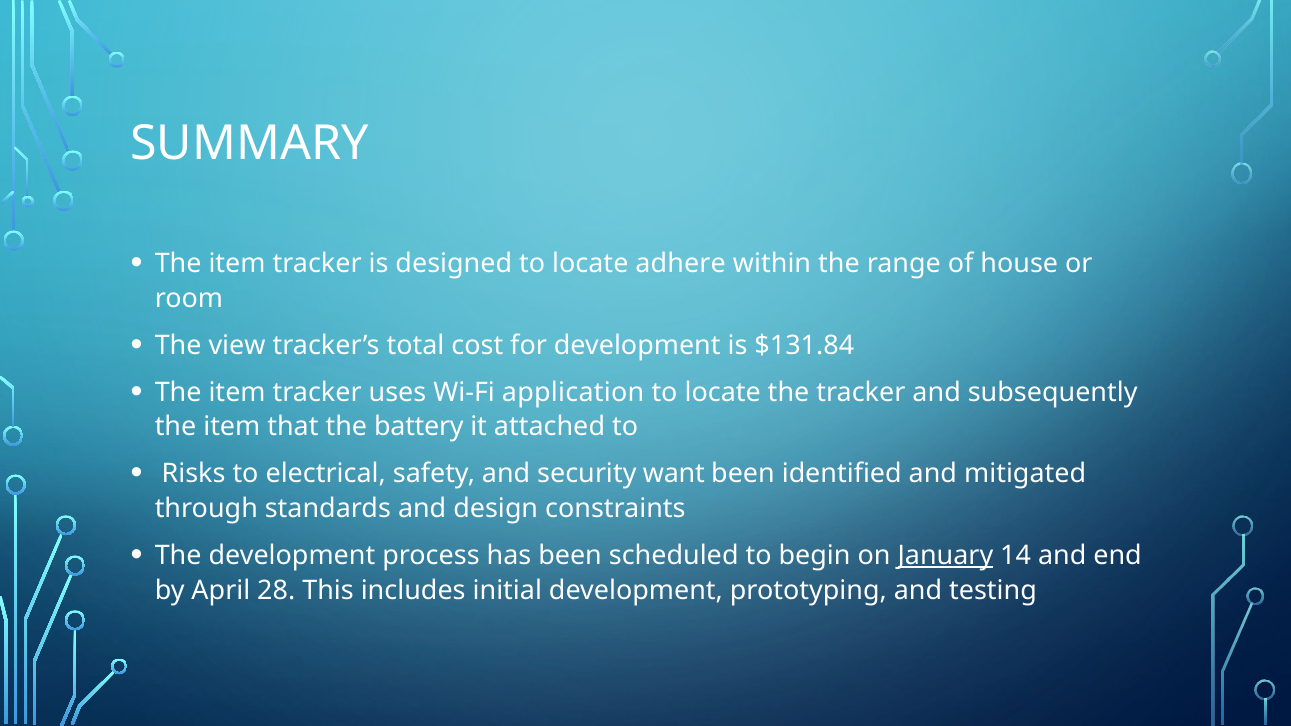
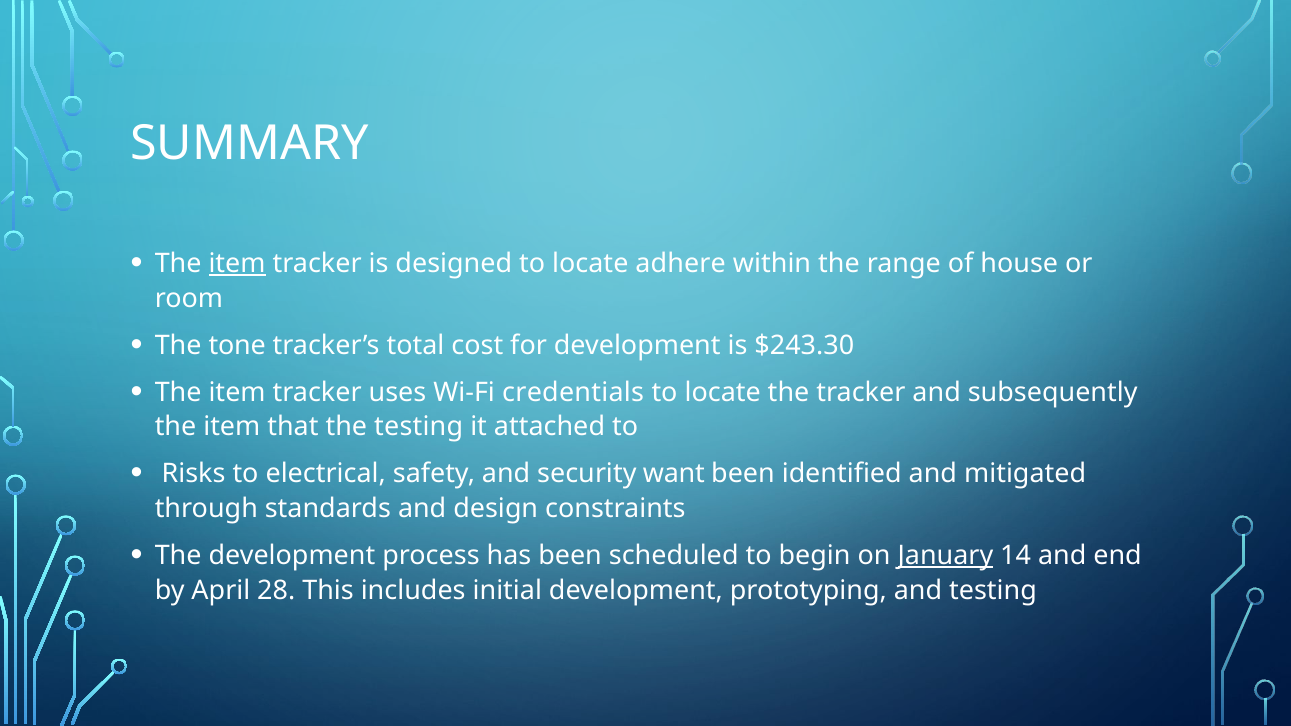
item at (237, 264) underline: none -> present
view: view -> tone
$131.84: $131.84 -> $243.30
application: application -> credentials
the battery: battery -> testing
